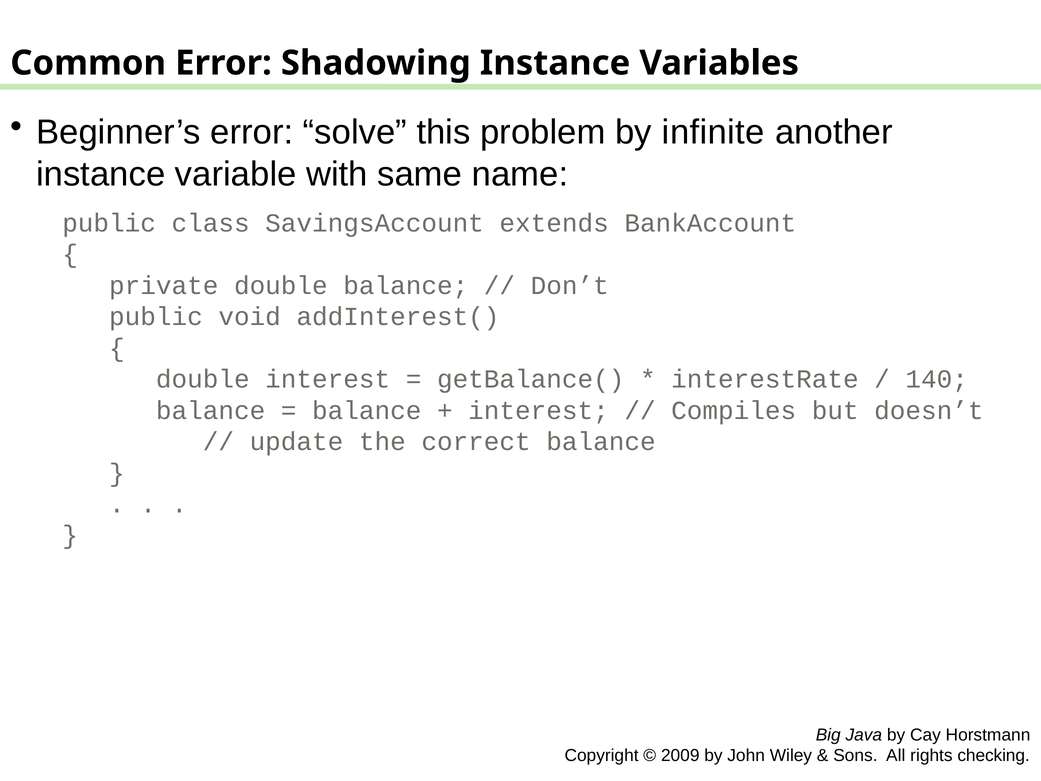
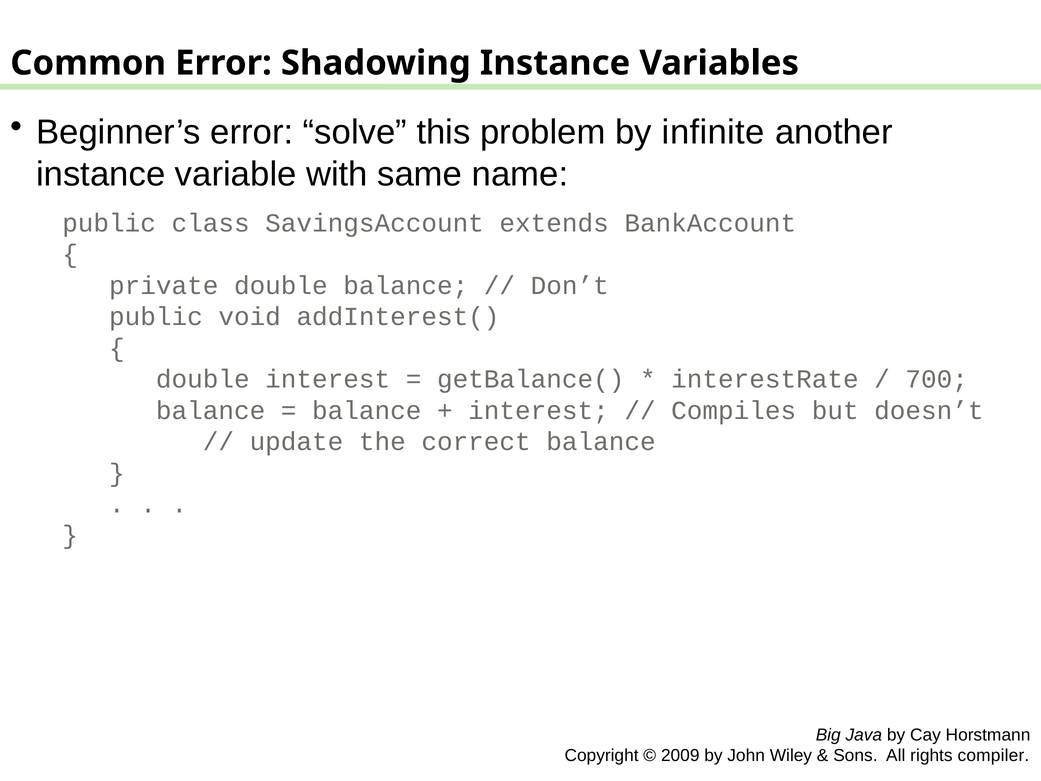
140: 140 -> 700
checking: checking -> compiler
